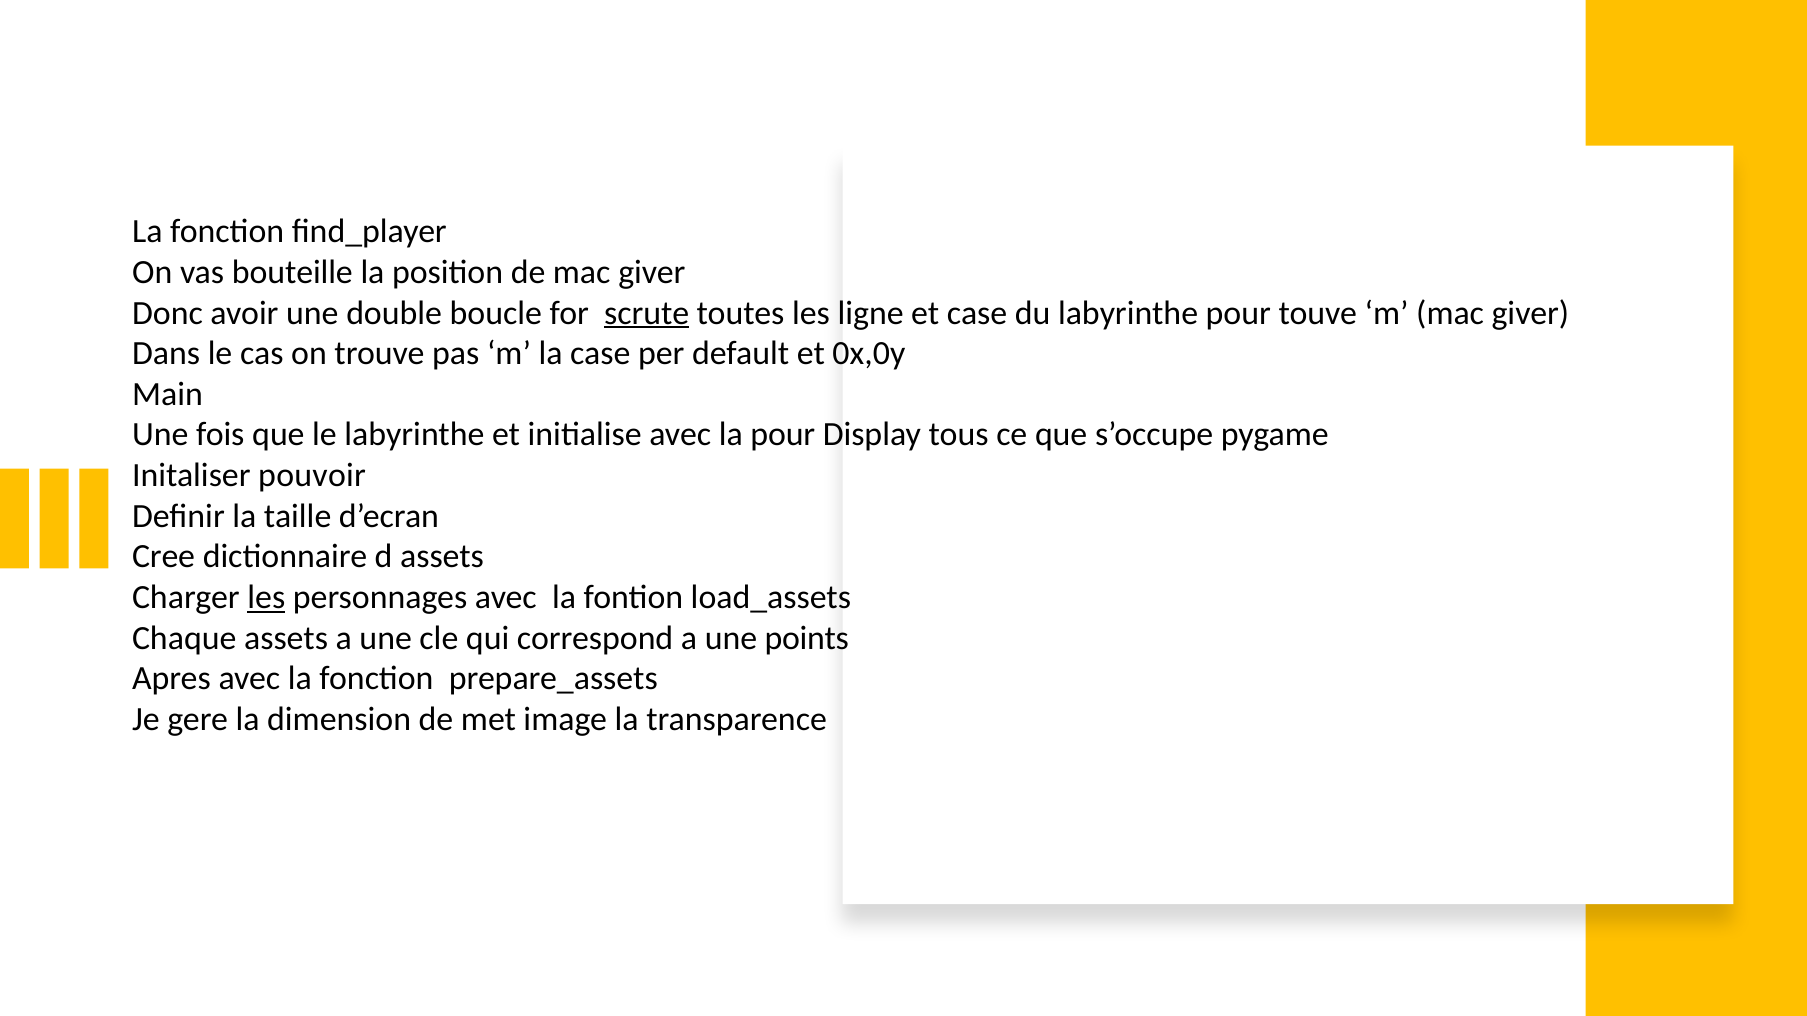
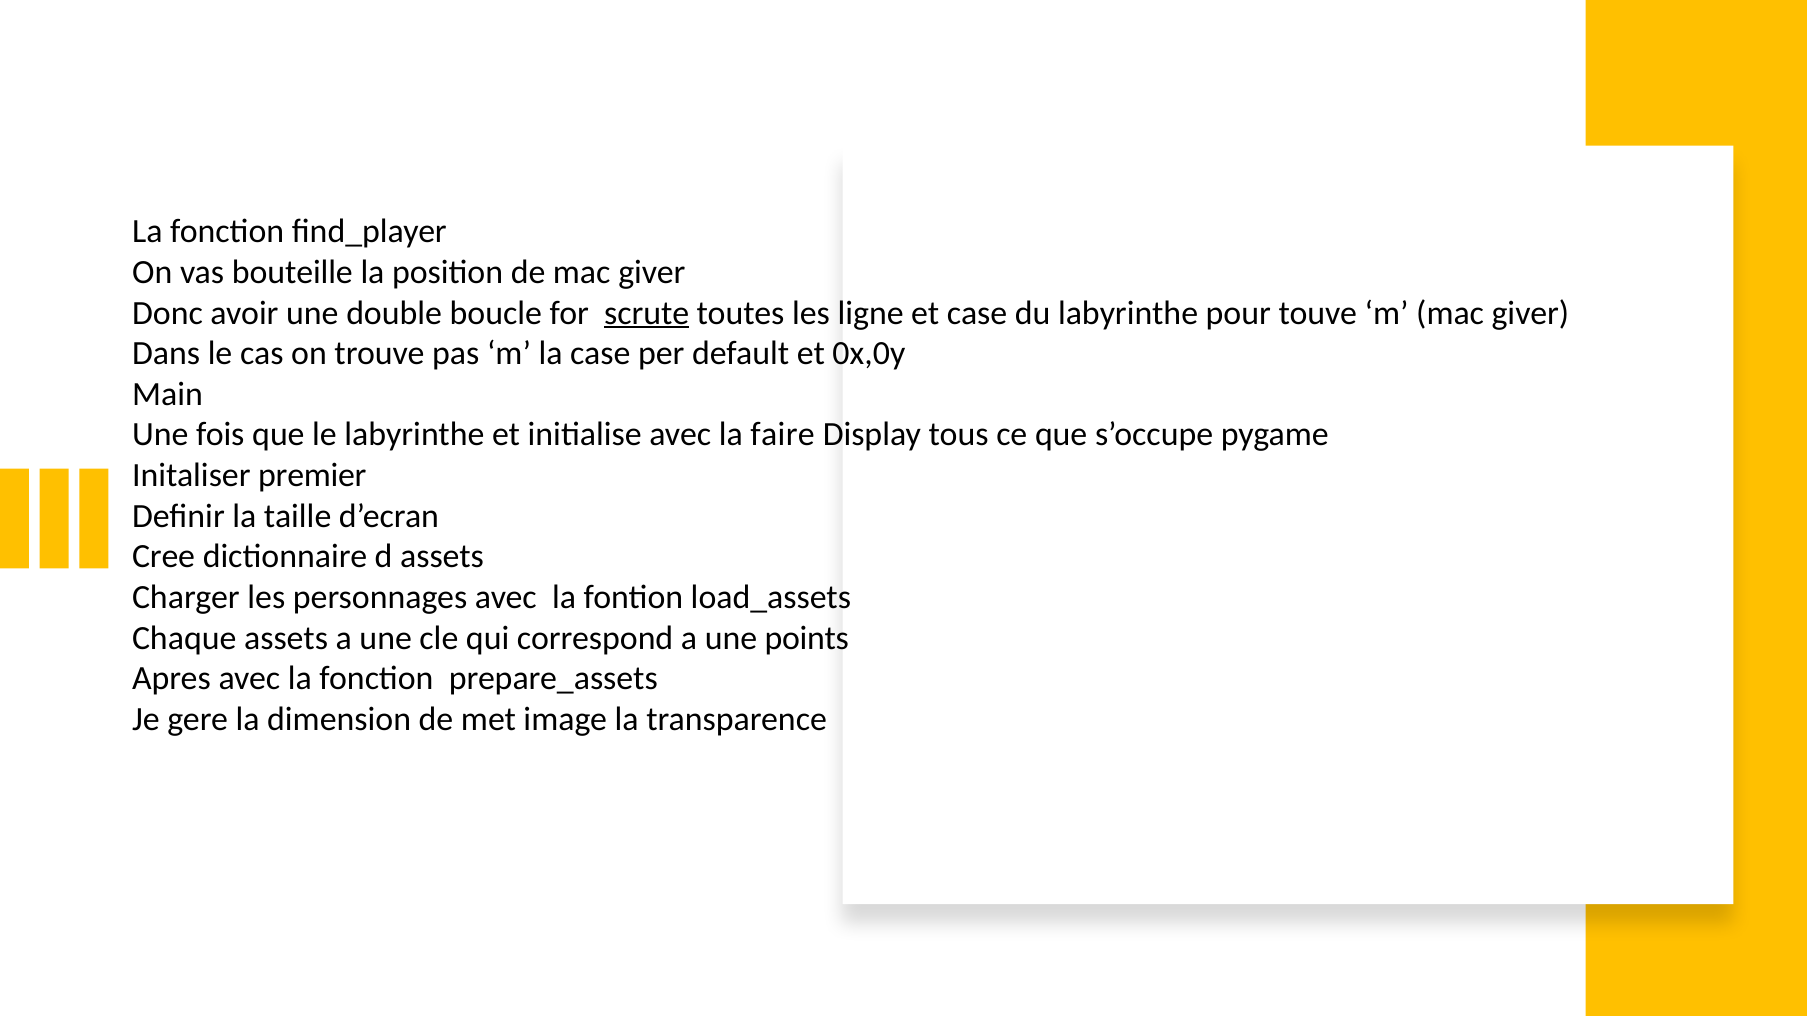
la pour: pour -> faire
pouvoir: pouvoir -> premier
les at (266, 598) underline: present -> none
